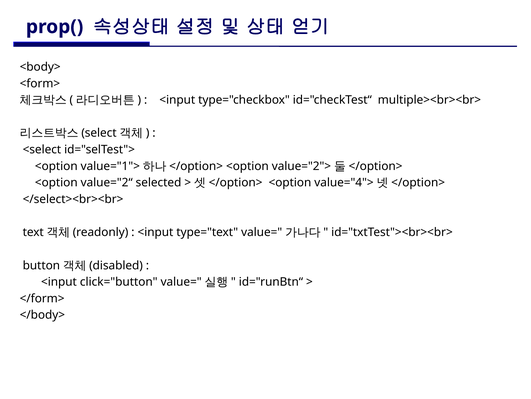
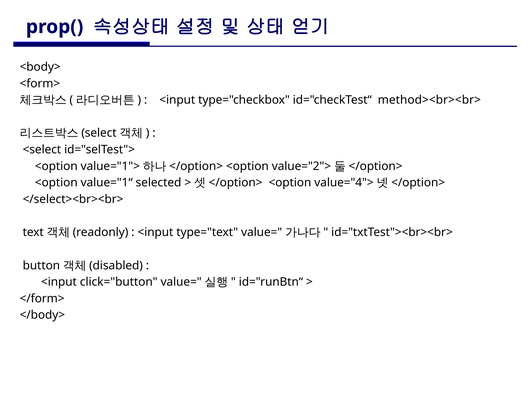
multiple><br><br>: multiple><br><br> -> method><br><br>
value="2“: value="2“ -> value="1“
